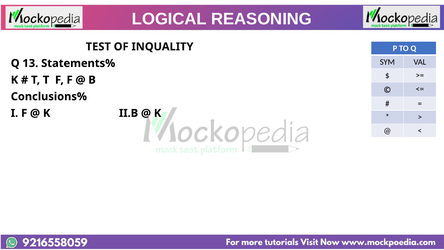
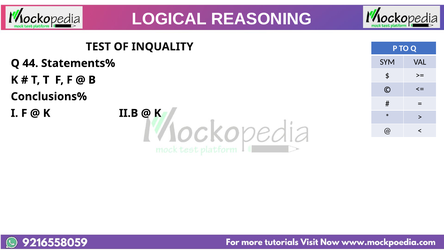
13: 13 -> 44
